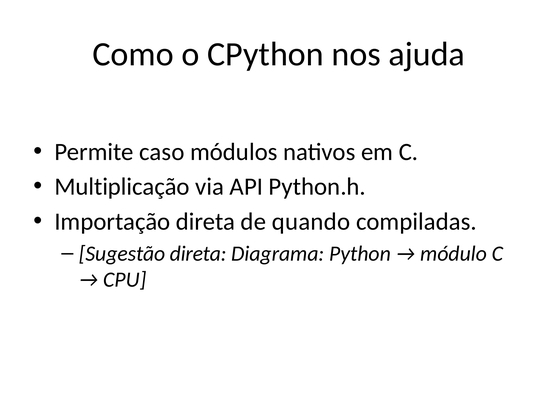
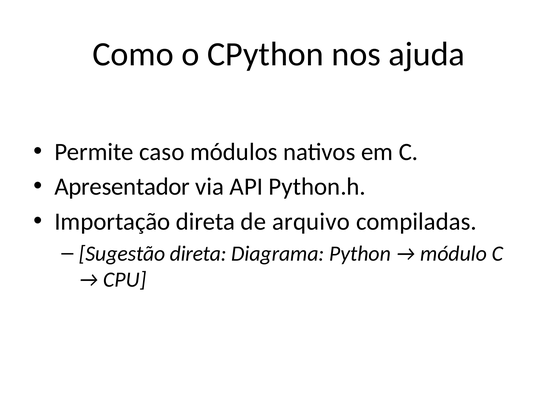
Multiplicação: Multiplicação -> Apresentador
quando: quando -> arquivo
